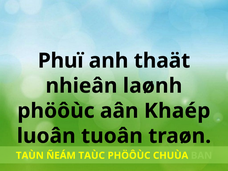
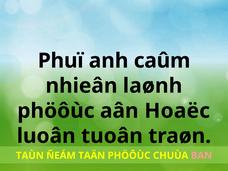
thaät: thaät -> caûm
Khaép: Khaép -> Hoaëc
TAÙC: TAÙC -> TAÄN
BAN colour: light green -> pink
